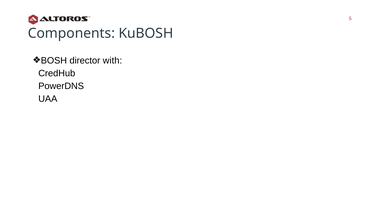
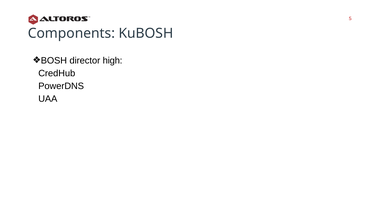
with: with -> high
